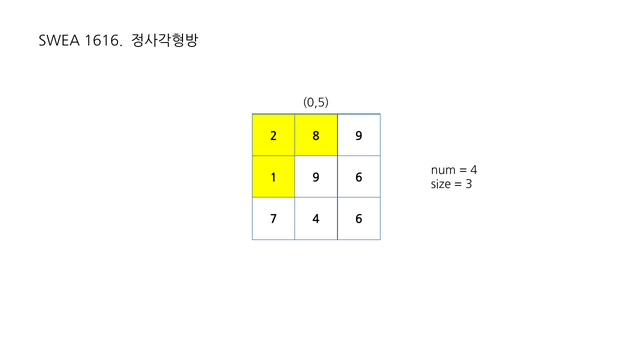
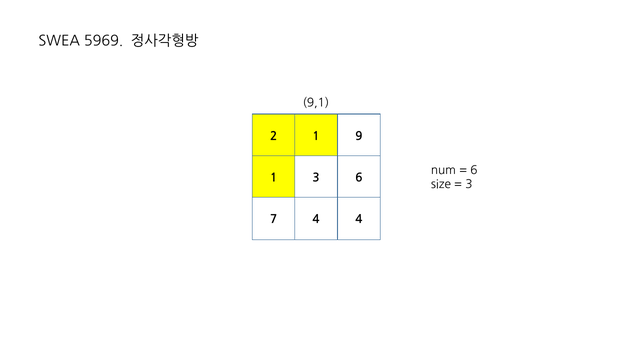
1616: 1616 -> 5969
0,5: 0,5 -> 9,1
2 8: 8 -> 1
4 at (474, 171): 4 -> 6
1 9: 9 -> 3
4 6: 6 -> 4
